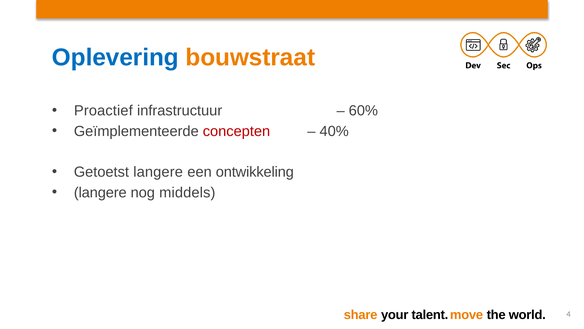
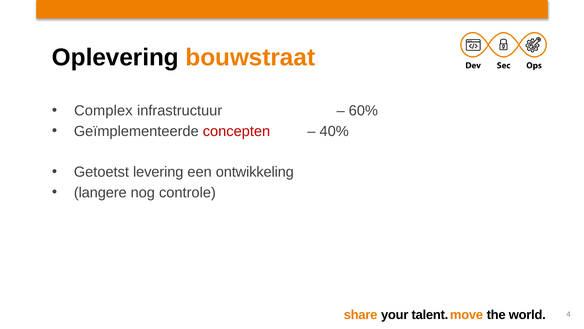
Oplevering colour: blue -> black
Proactief: Proactief -> Complex
Getoetst langere: langere -> levering
middels: middels -> controle
